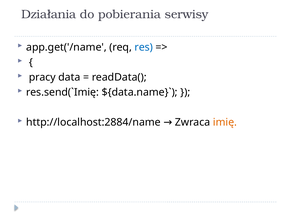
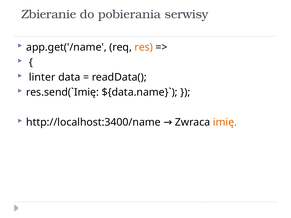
Działania: Działania -> Zbieranie
res colour: blue -> orange
pracy: pracy -> linter
http://localhost:2884/name: http://localhost:2884/name -> http://localhost:3400/name
